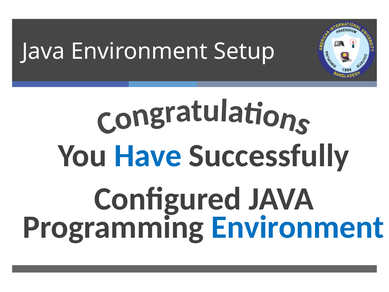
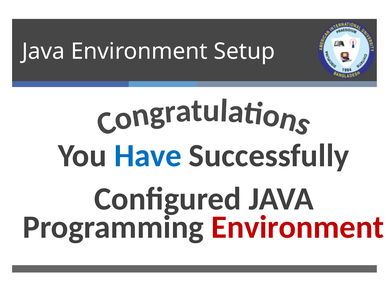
Environment at (298, 227) colour: blue -> red
